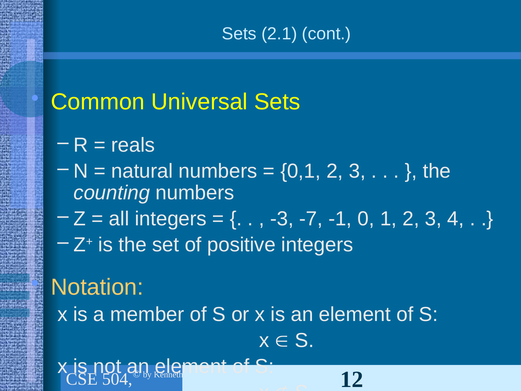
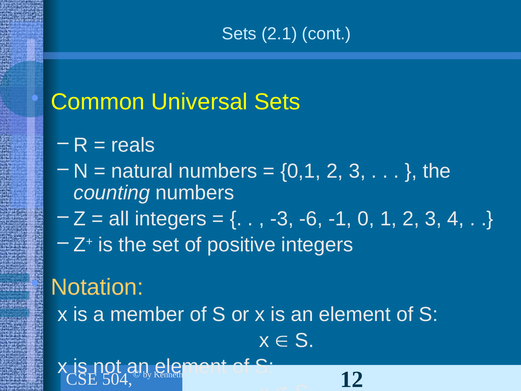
-7: -7 -> -6
